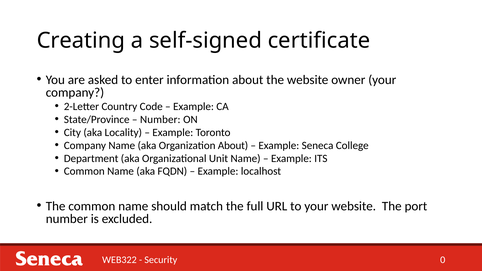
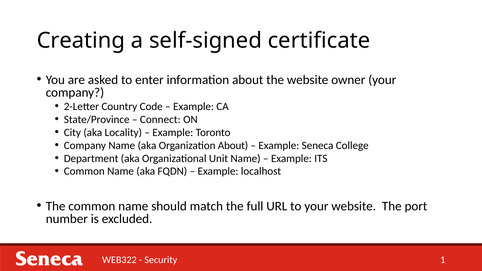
Number at (160, 120): Number -> Connect
0: 0 -> 1
